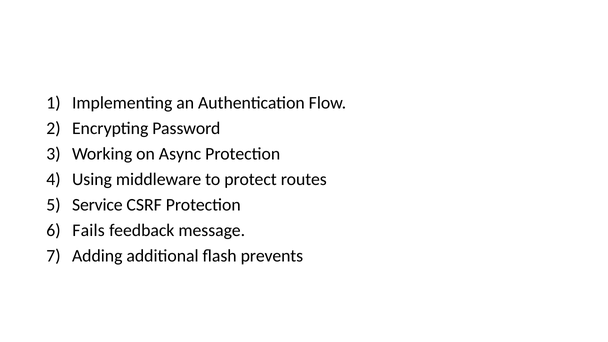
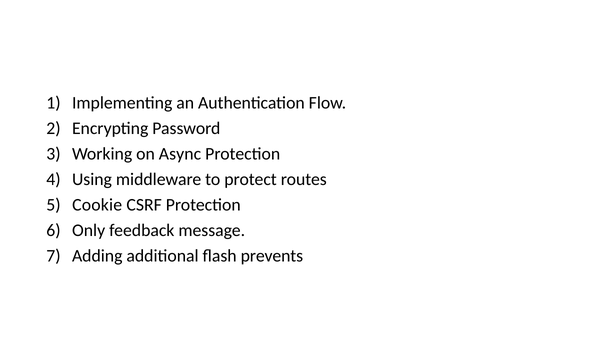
Service: Service -> Cookie
Fails: Fails -> Only
